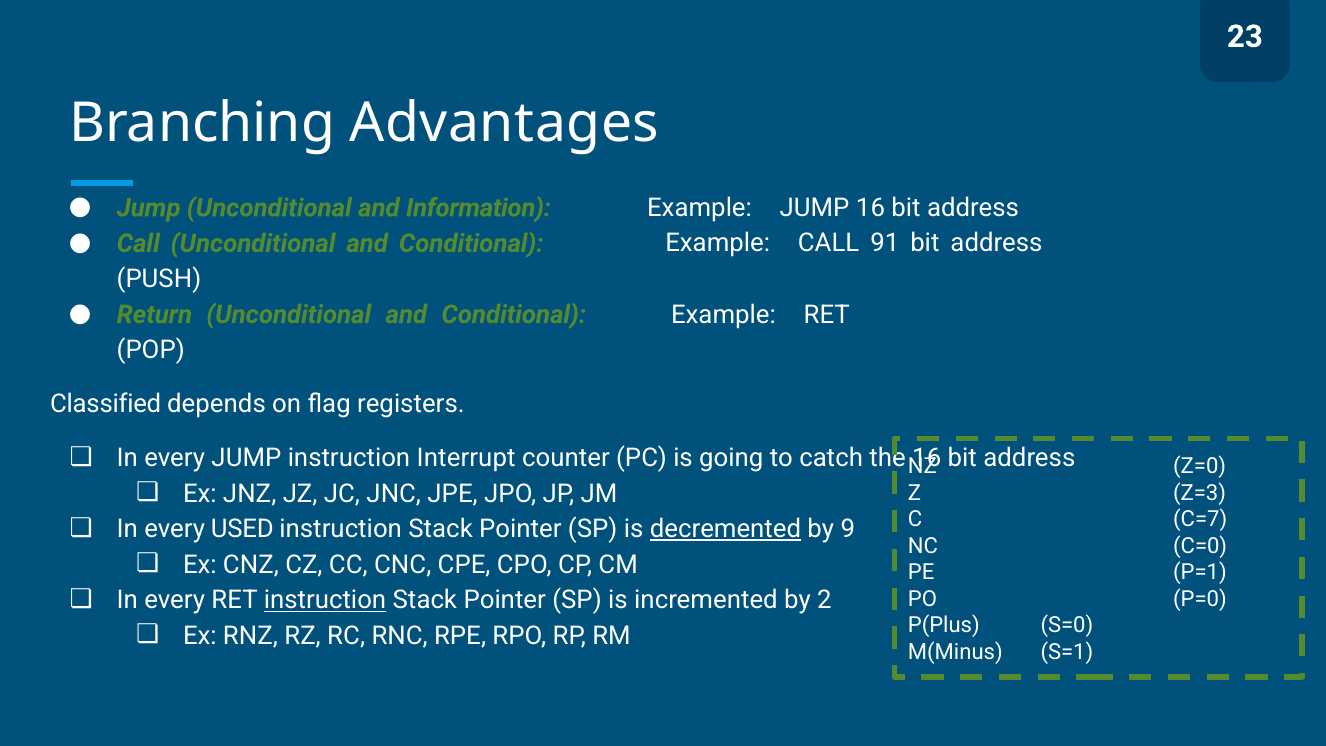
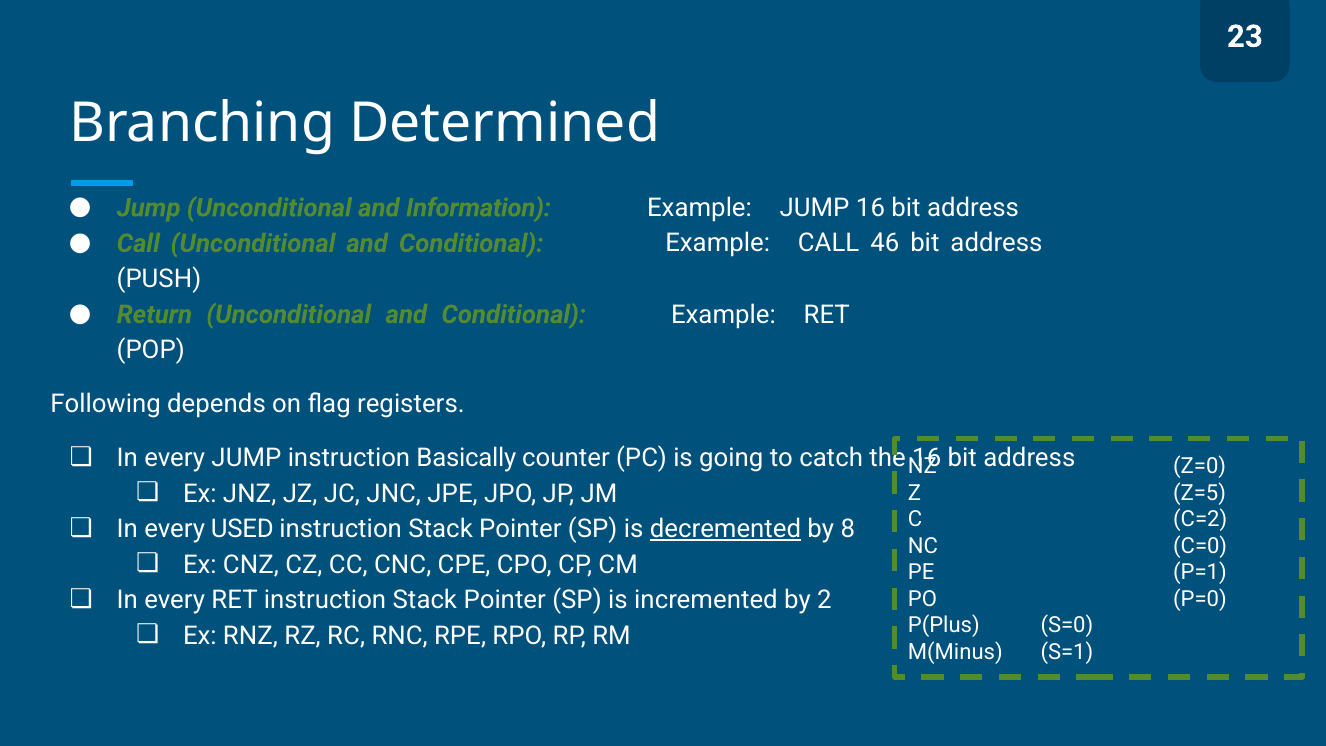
Advantages: Advantages -> Determined
91: 91 -> 46
Classified: Classified -> Following
Interrupt: Interrupt -> Basically
Z=3: Z=3 -> Z=5
C=7: C=7 -> C=2
9: 9 -> 8
instruction at (325, 600) underline: present -> none
